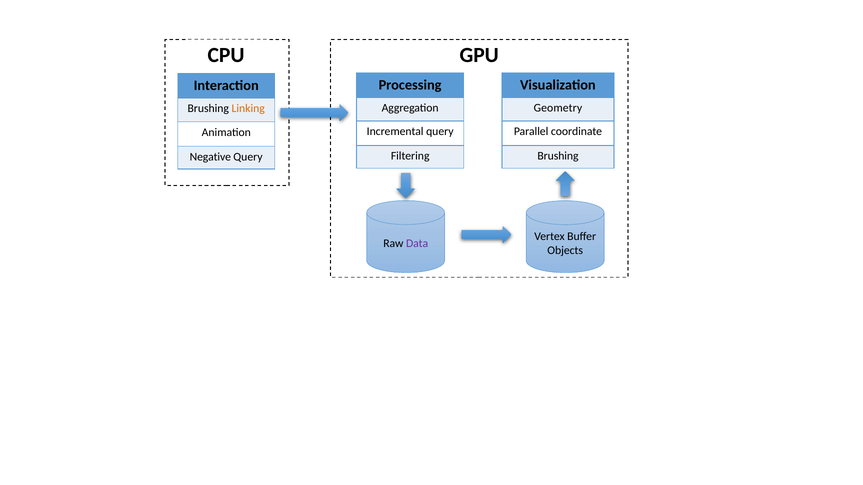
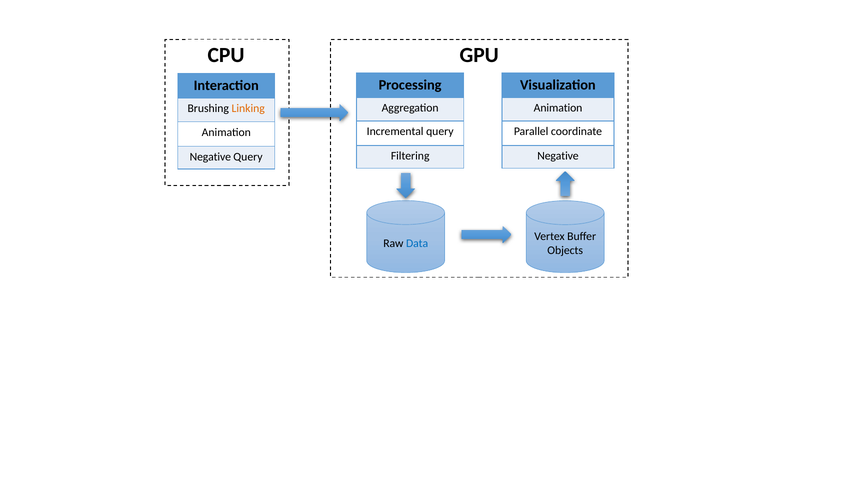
Geometry at (558, 108): Geometry -> Animation
Brushing at (558, 156): Brushing -> Negative
Data colour: purple -> blue
